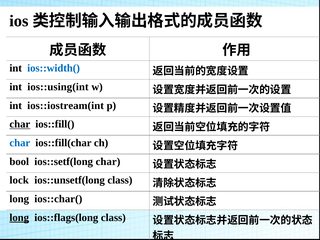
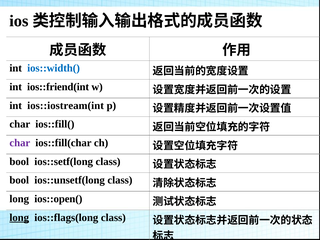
ios::using(int: ios::using(int -> ios::friend(int
char at (20, 124) underline: present -> none
char at (20, 143) colour: blue -> purple
ios::setf(long char: char -> class
lock at (19, 180): lock -> bool
ios::char(: ios::char( -> ios::open(
